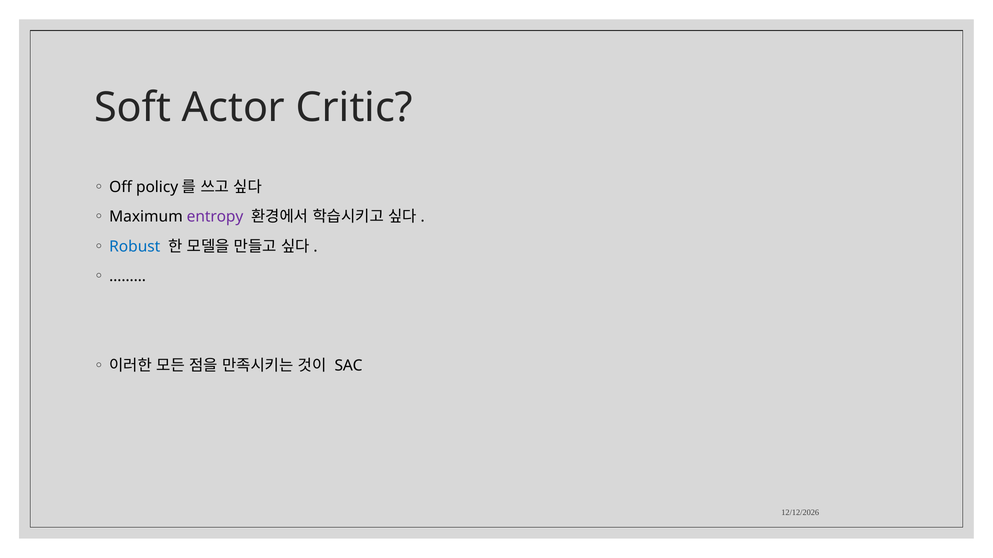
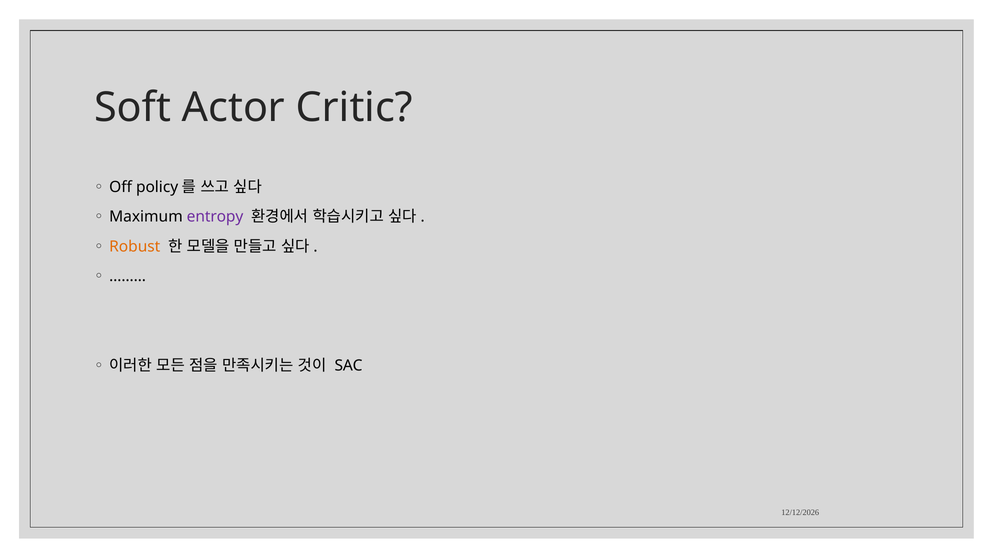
Robust colour: blue -> orange
